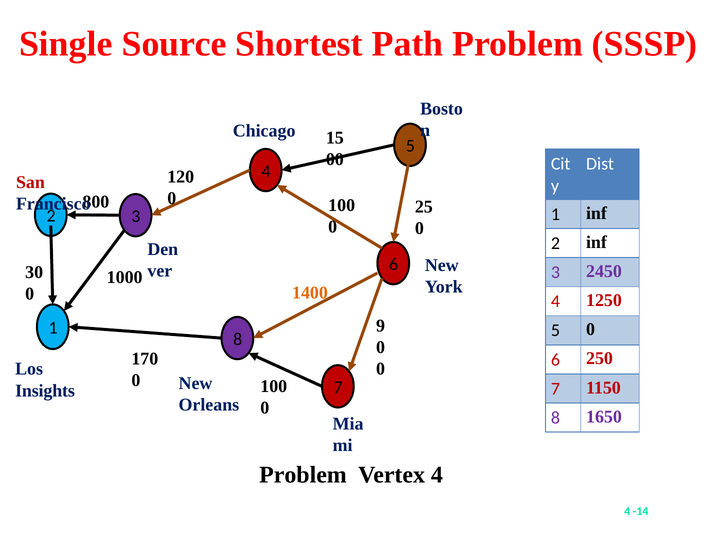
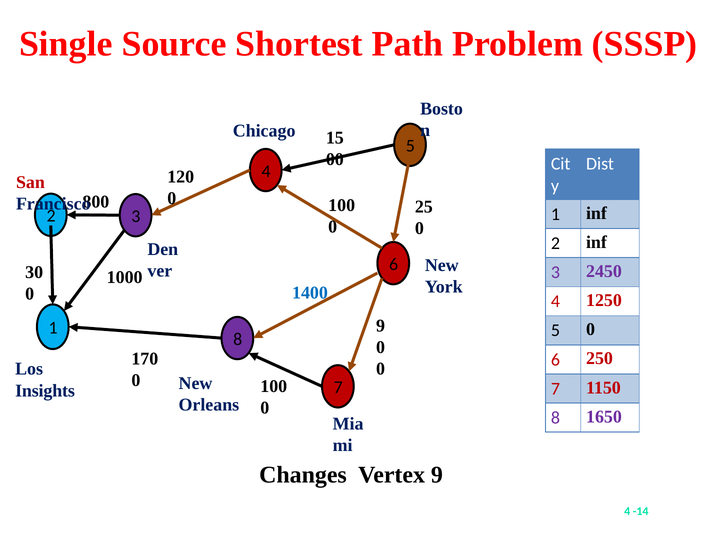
1400 colour: orange -> blue
Problem at (303, 475): Problem -> Changes
Vertex 4: 4 -> 9
